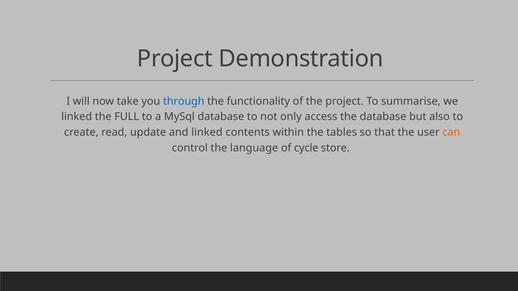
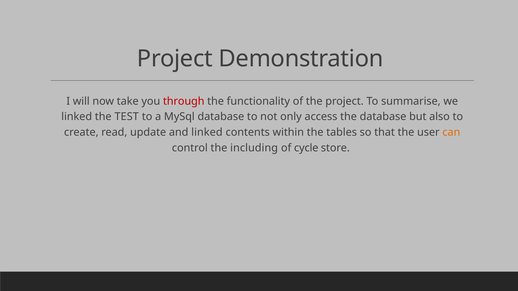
through colour: blue -> red
FULL: FULL -> TEST
language: language -> including
